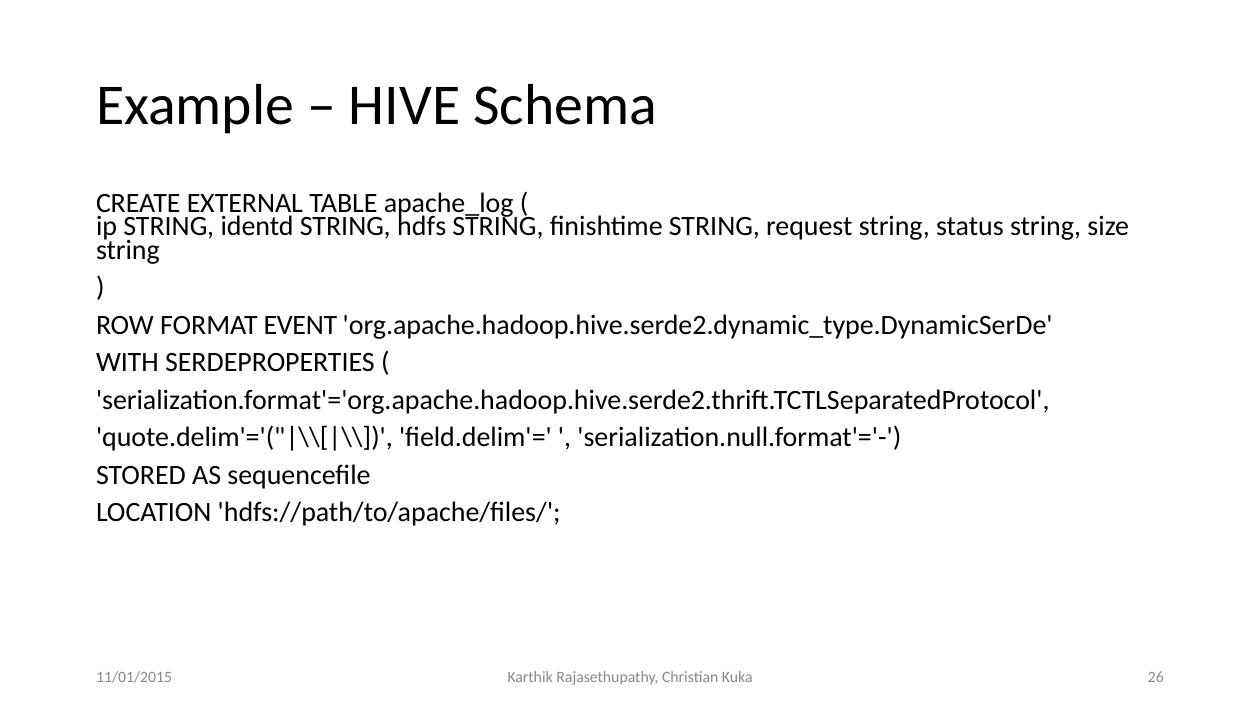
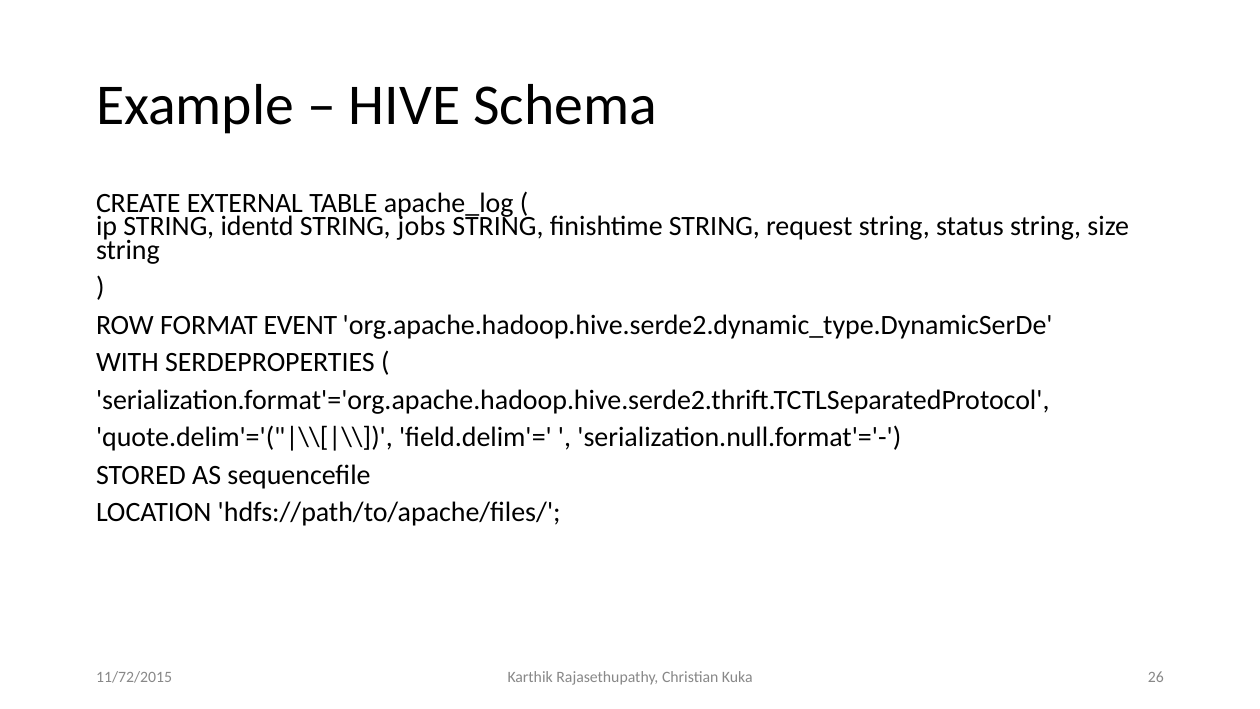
hdfs: hdfs -> jobs
11/01/2015: 11/01/2015 -> 11/72/2015
